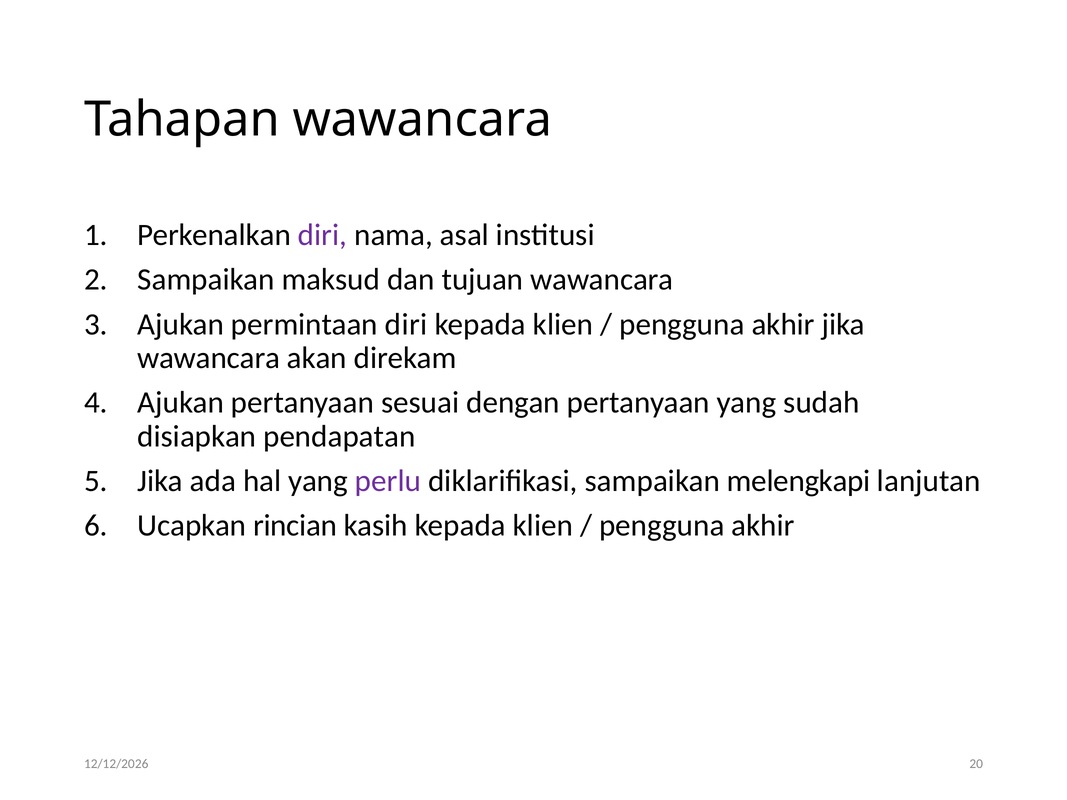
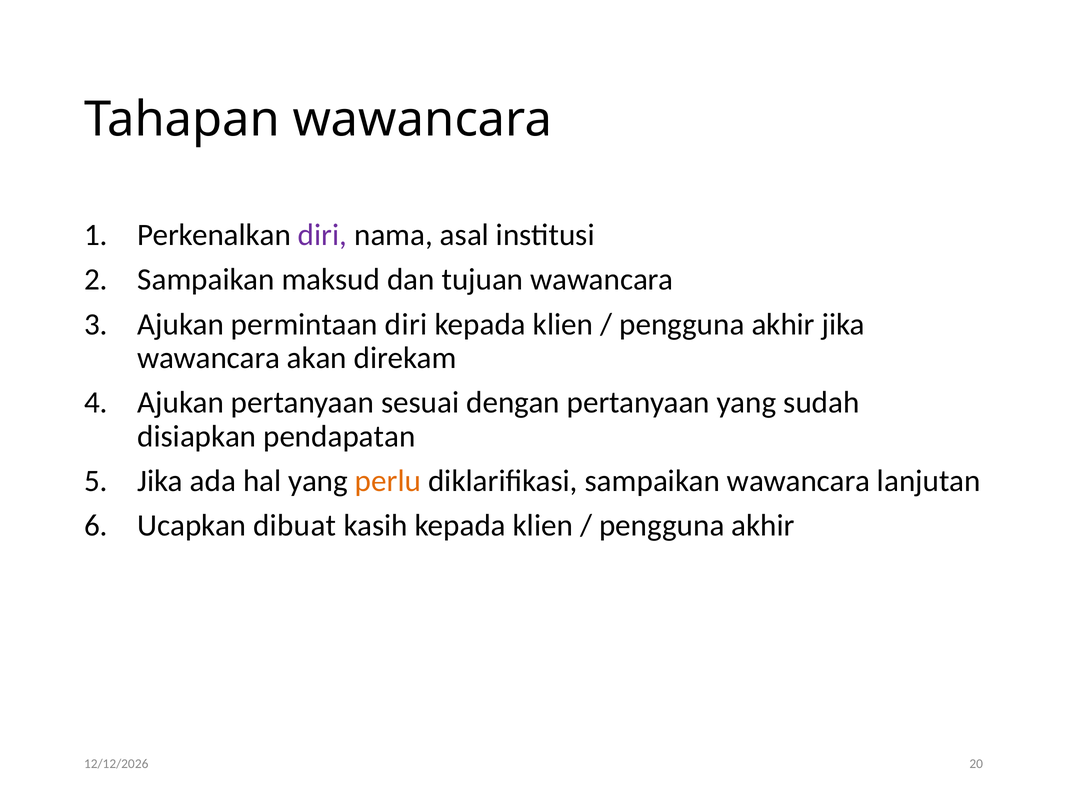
perlu colour: purple -> orange
sampaikan melengkapi: melengkapi -> wawancara
rincian: rincian -> dibuat
